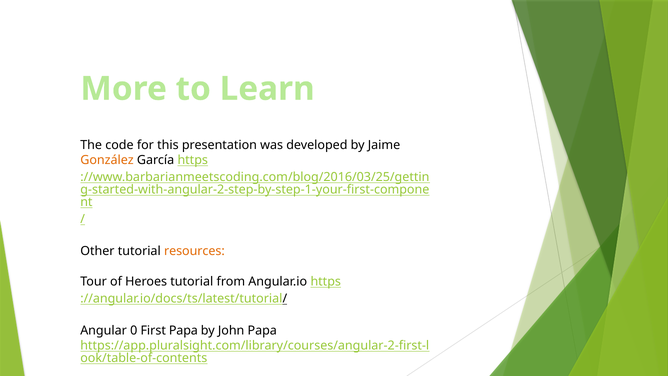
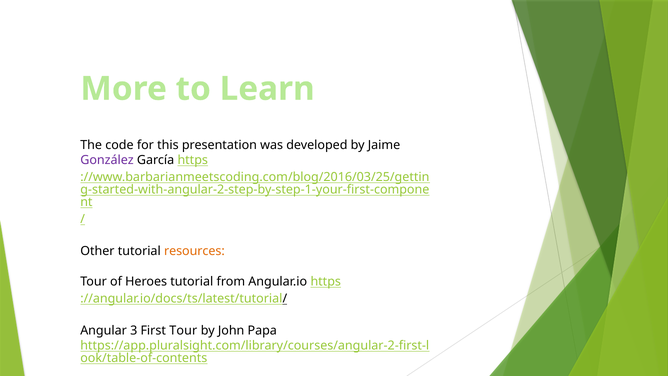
González colour: orange -> purple
0: 0 -> 3
First Papa: Papa -> Tour
